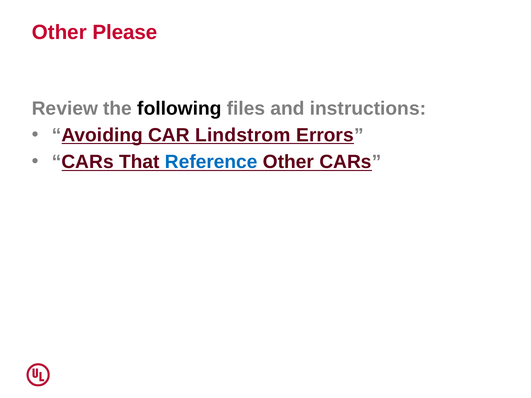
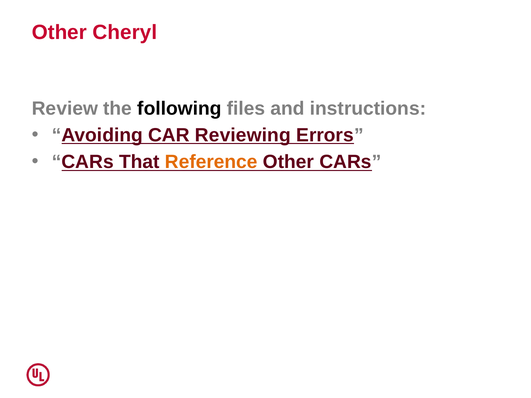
Please: Please -> Cheryl
Lindstrom: Lindstrom -> Reviewing
Reference colour: blue -> orange
